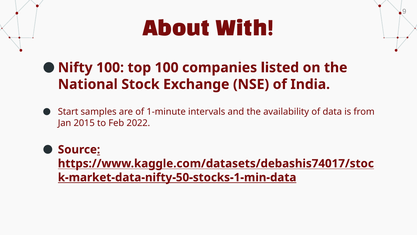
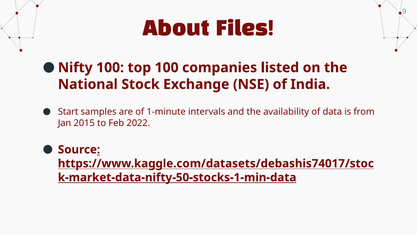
With: With -> Files
